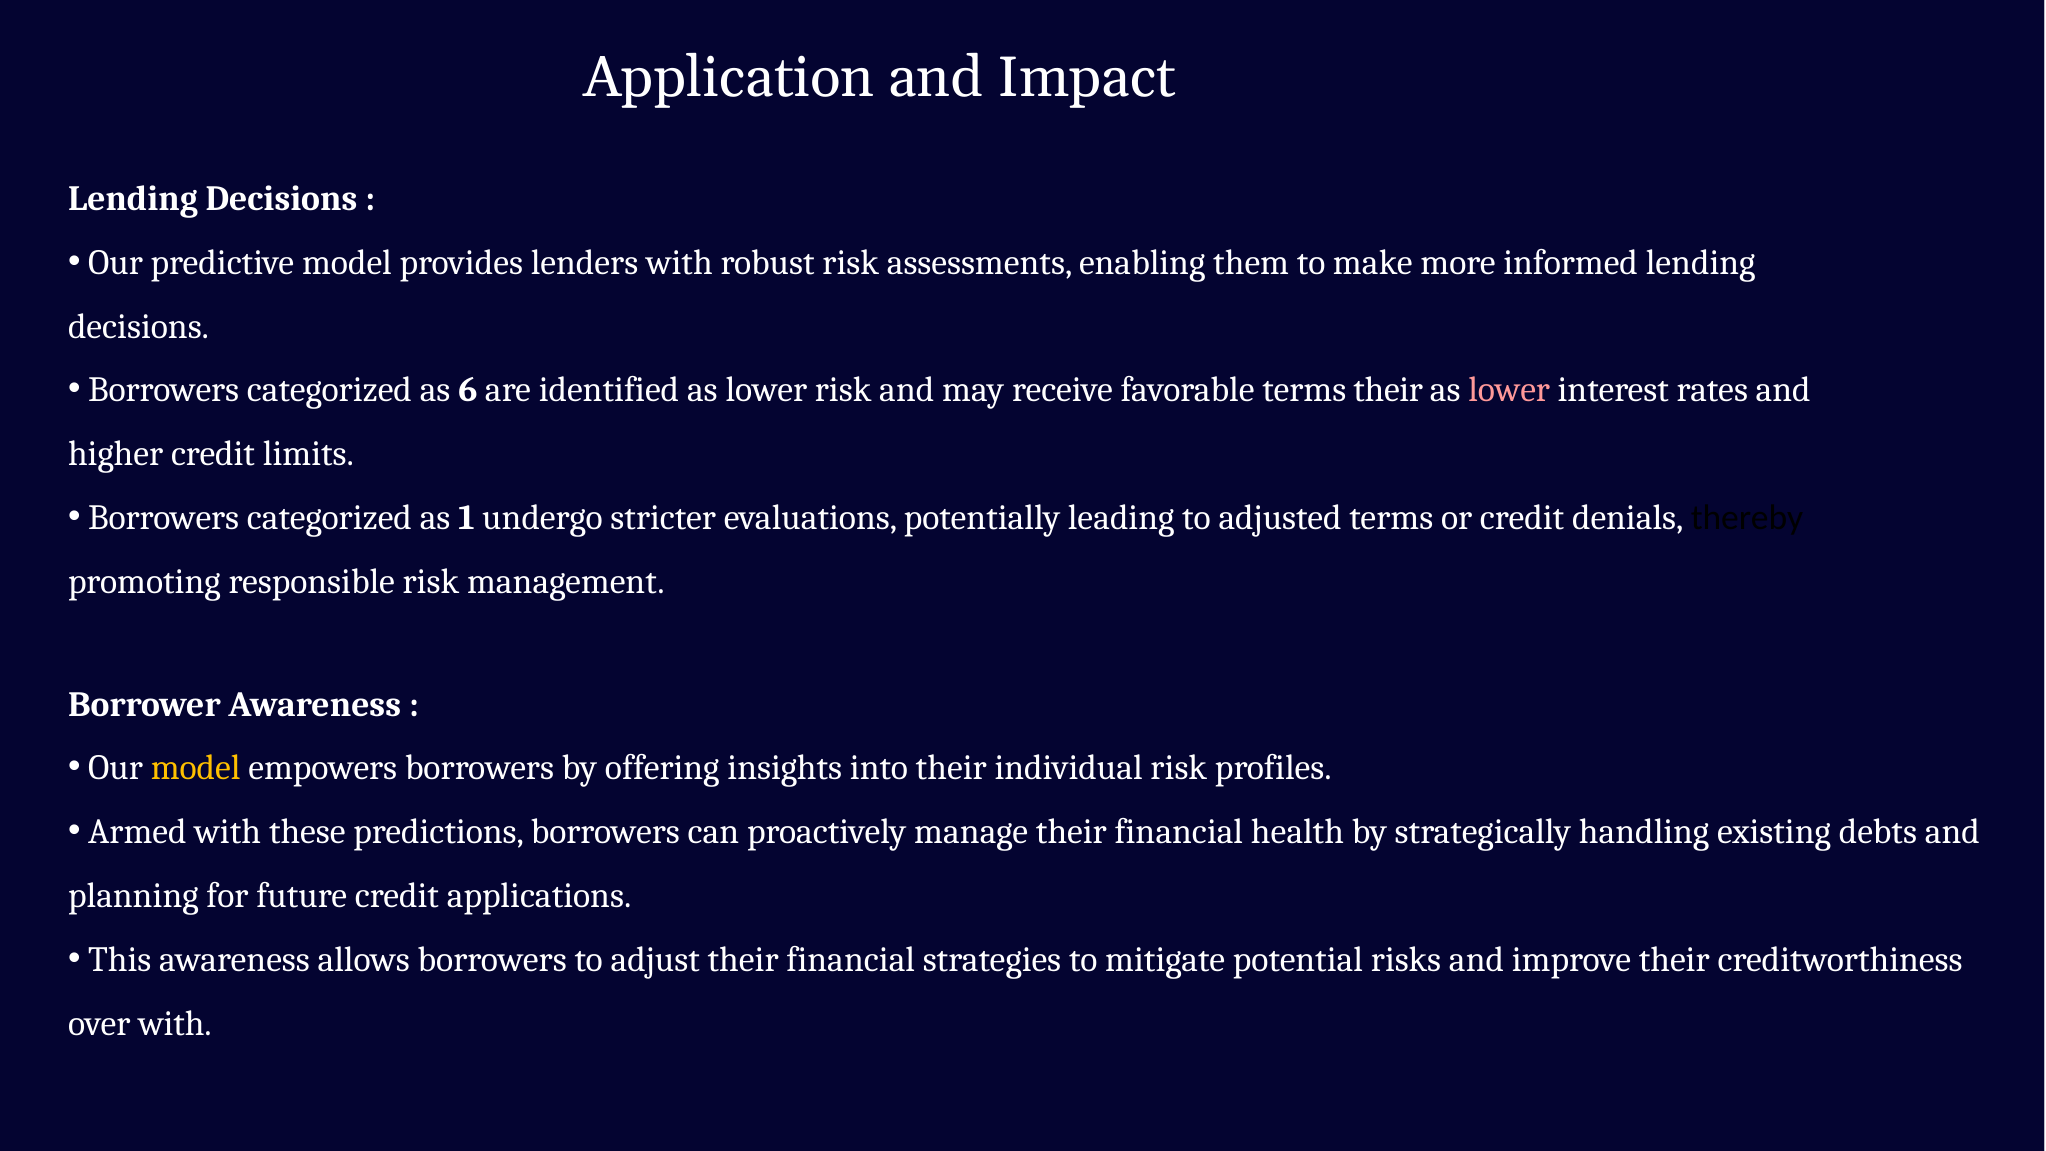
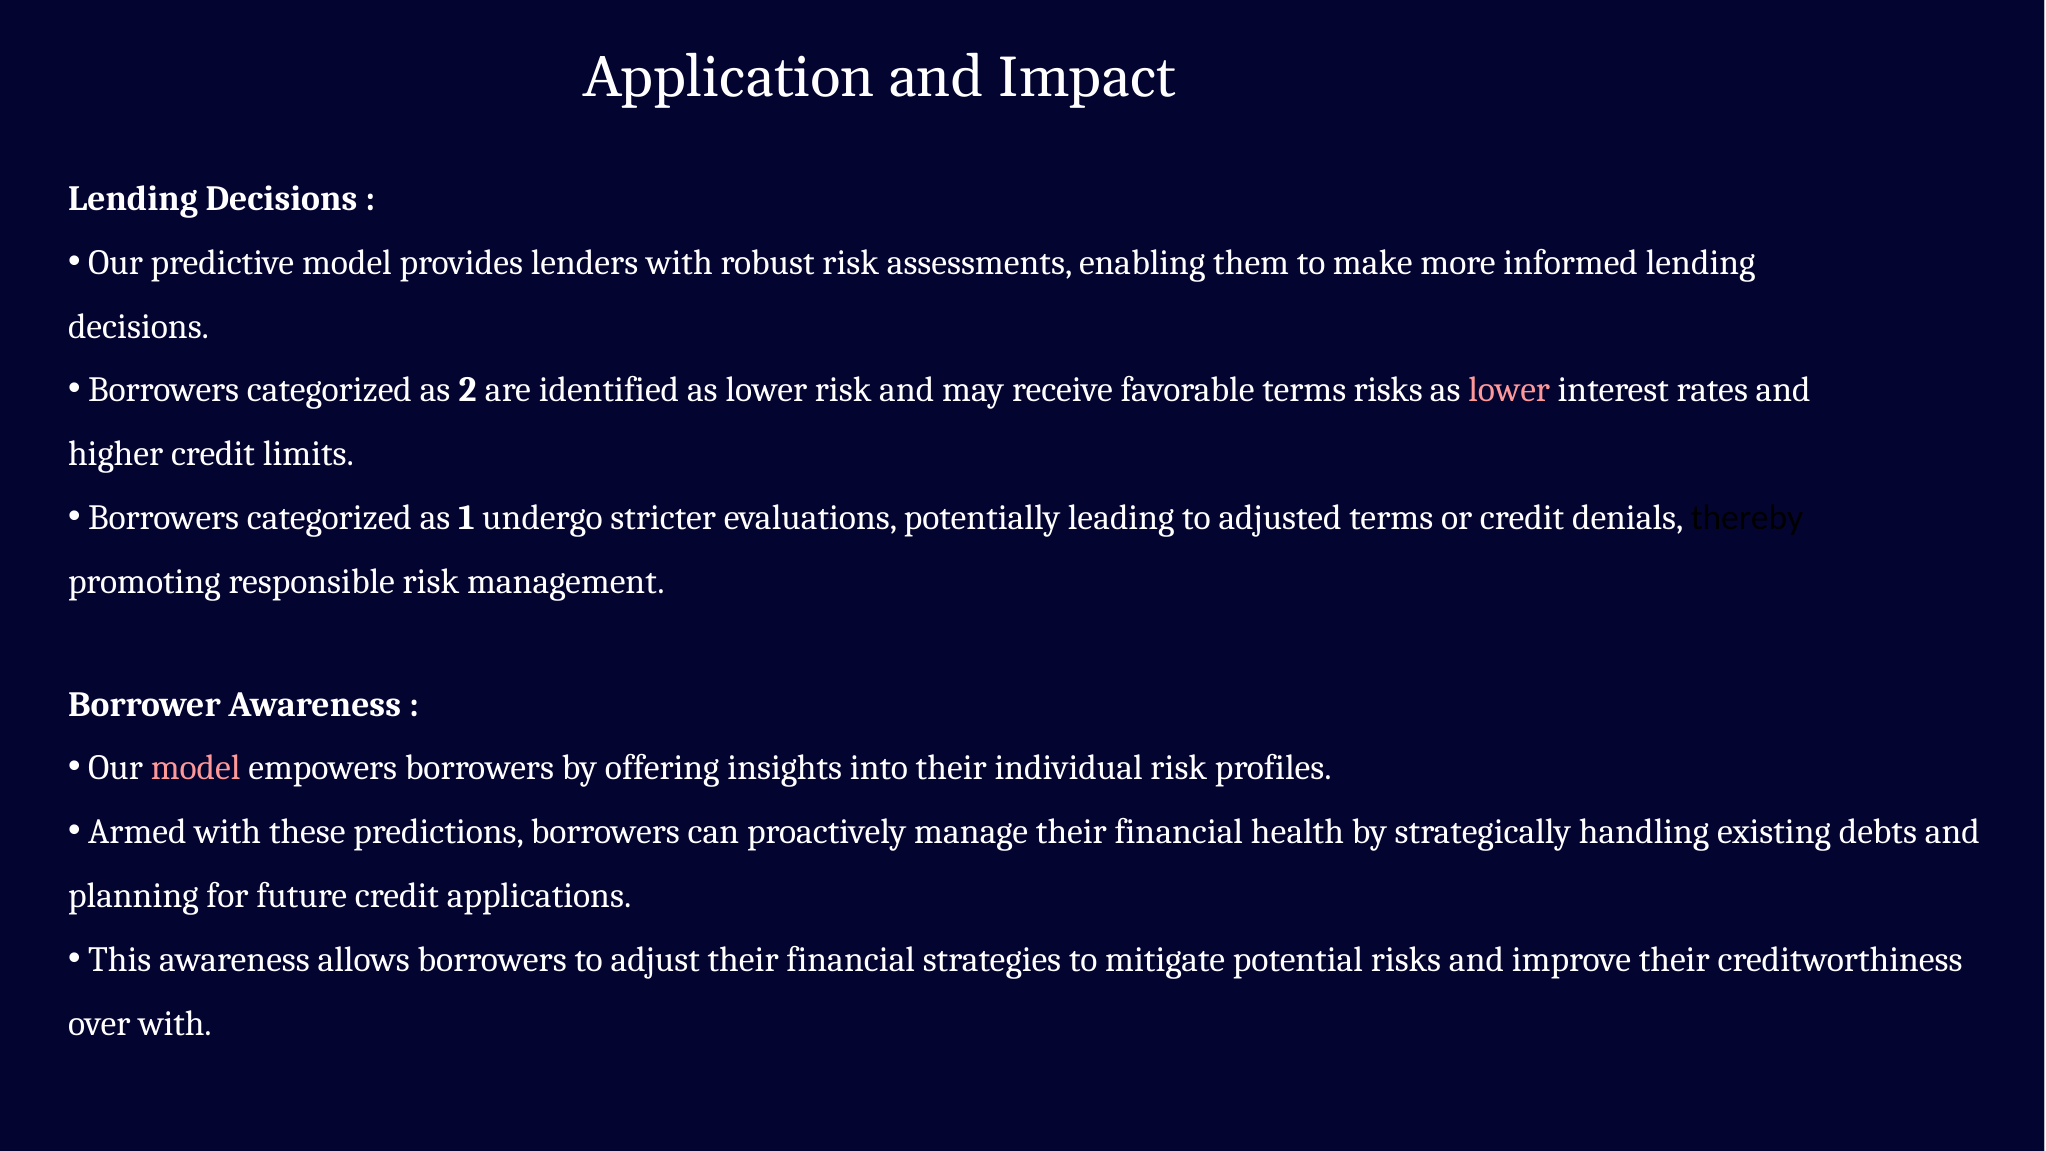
6: 6 -> 2
terms their: their -> risks
model at (196, 768) colour: yellow -> pink
